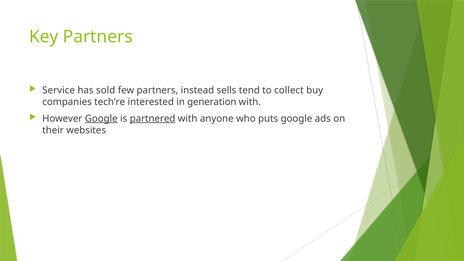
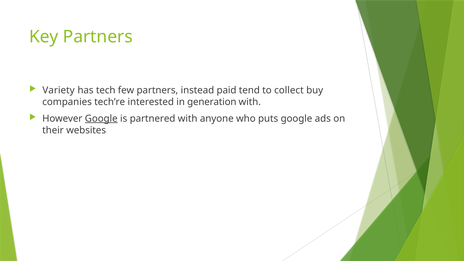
Service: Service -> Variety
sold: sold -> tech
sells: sells -> paid
partnered underline: present -> none
